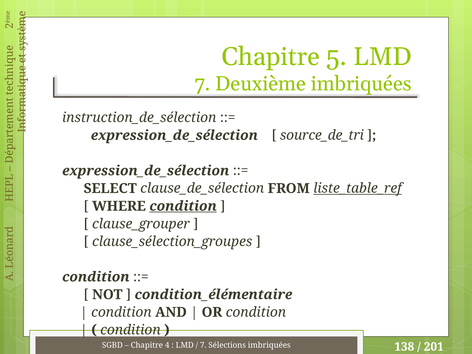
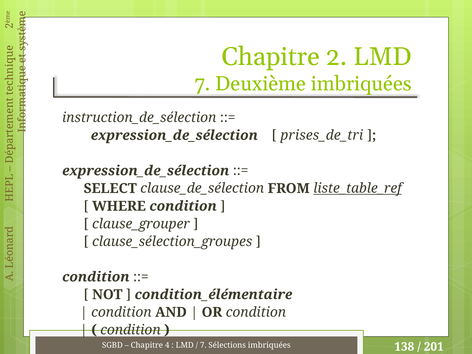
Chapitre 5: 5 -> 2
source_de_tri: source_de_tri -> prises_de_tri
condition at (183, 206) underline: present -> none
